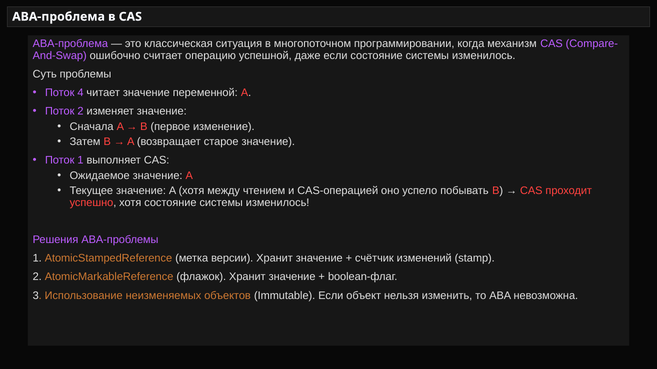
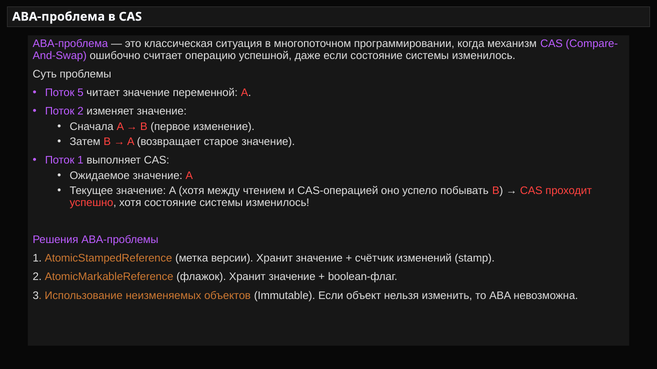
4: 4 -> 5
